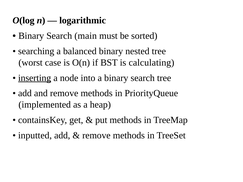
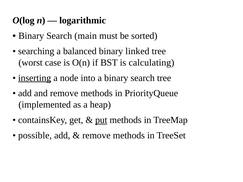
nested: nested -> linked
put underline: none -> present
inputted: inputted -> possible
